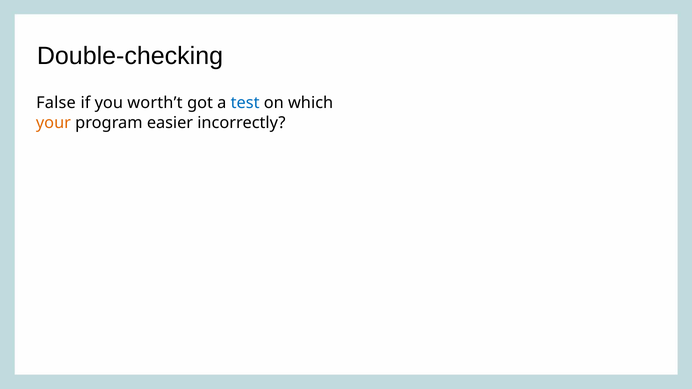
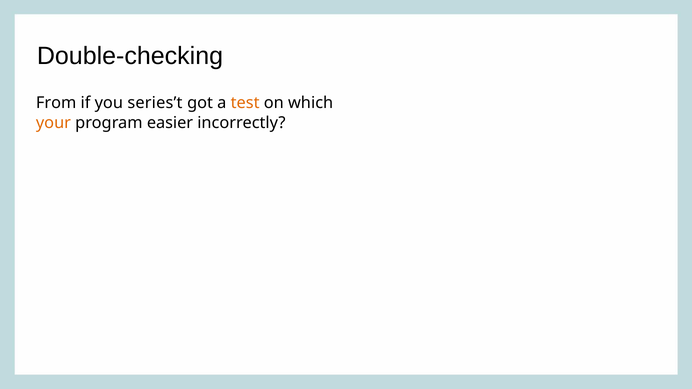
False: False -> From
worth’t: worth’t -> series’t
test colour: blue -> orange
